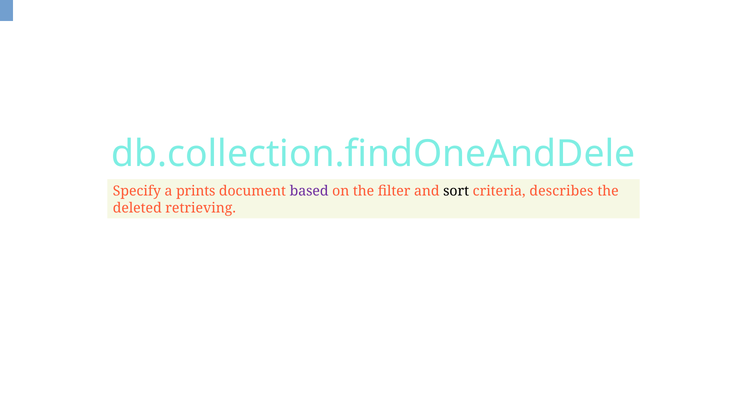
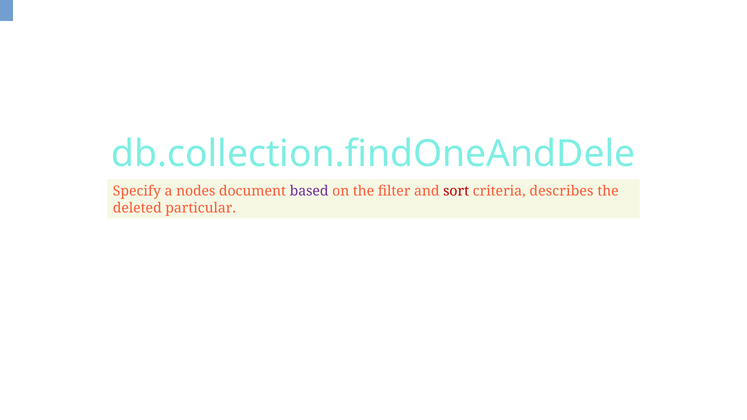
prints: prints -> nodes
sort colour: black -> red
retrieving: retrieving -> particular
